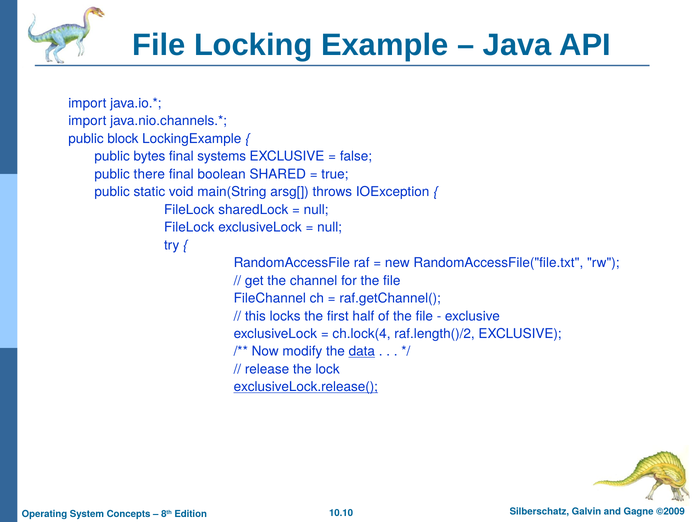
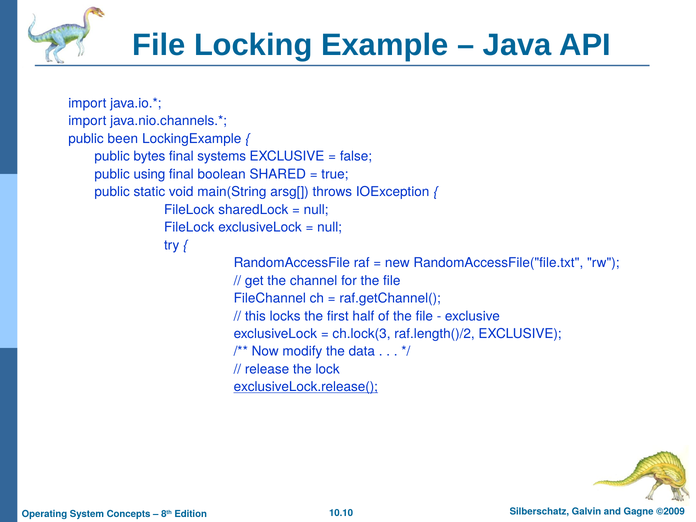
block: block -> been
there: there -> using
ch.lock(4: ch.lock(4 -> ch.lock(3
data underline: present -> none
